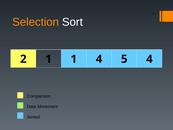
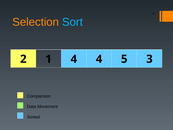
Sort colour: white -> light blue
1 1: 1 -> 4
5 4: 4 -> 3
